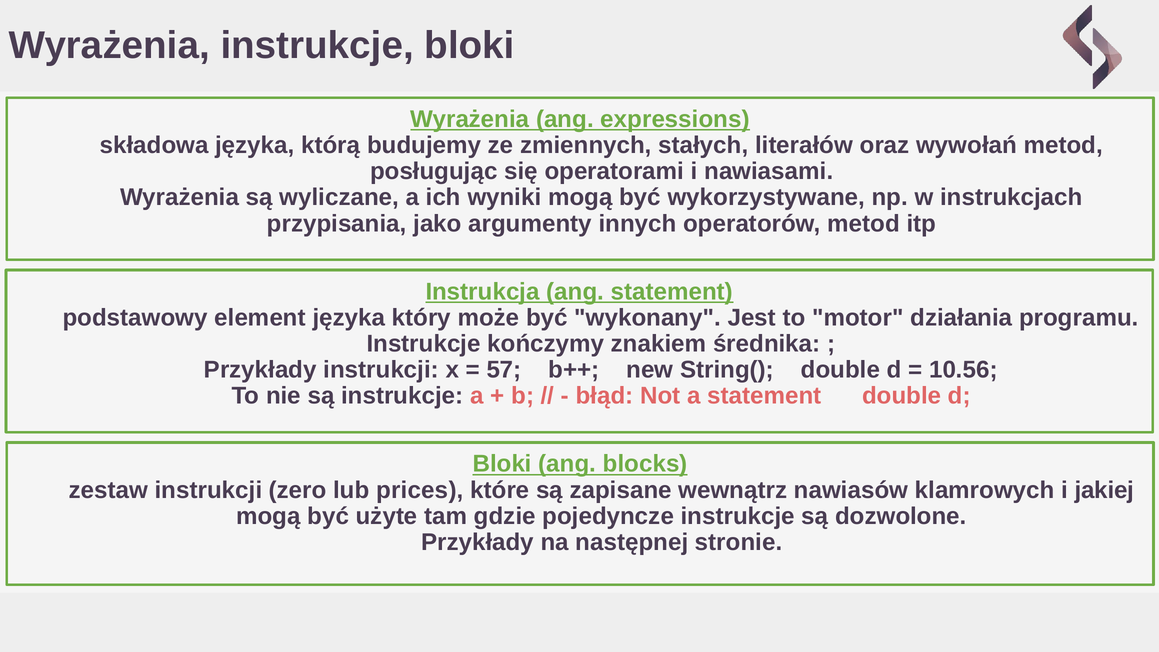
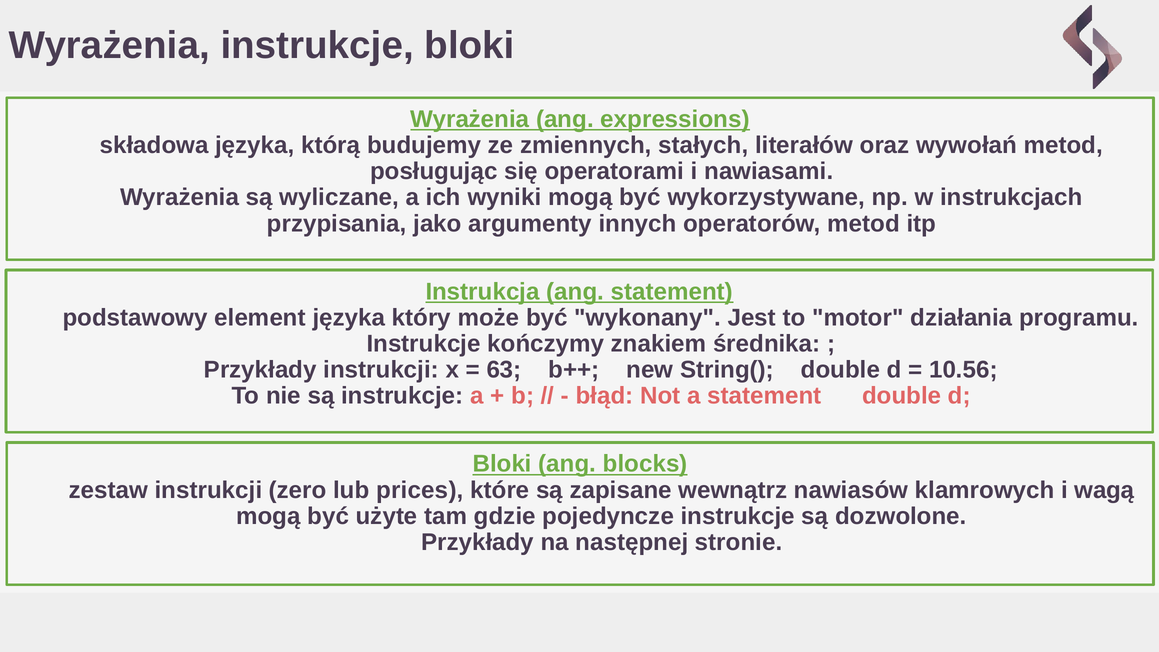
57: 57 -> 63
jakiej: jakiej -> wagą
